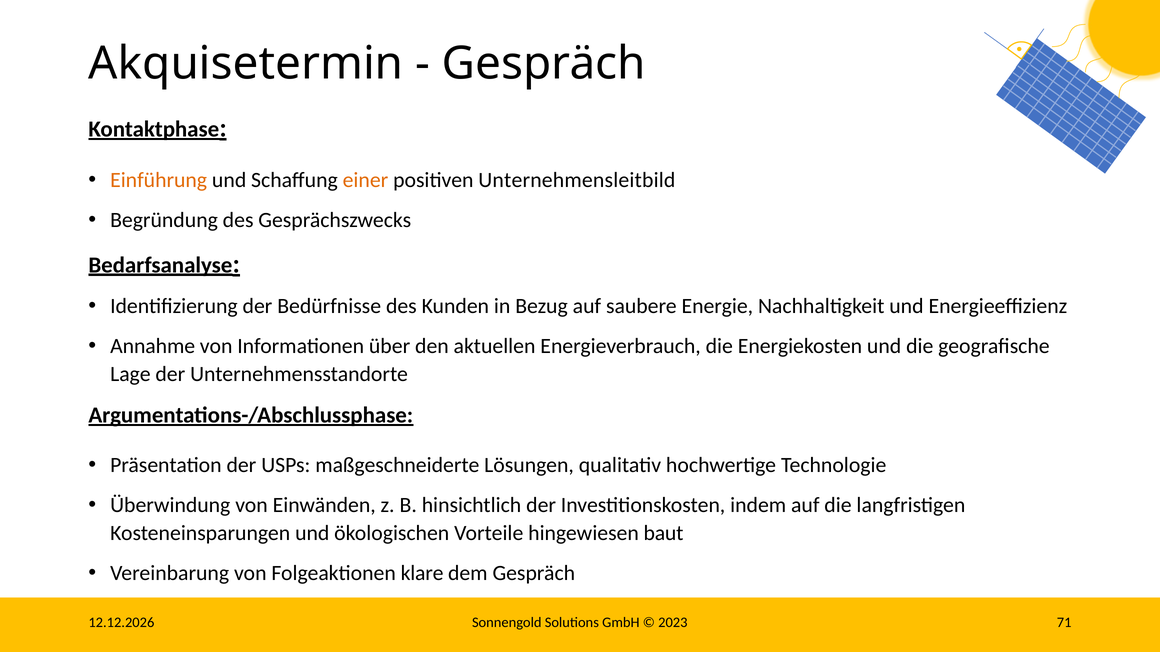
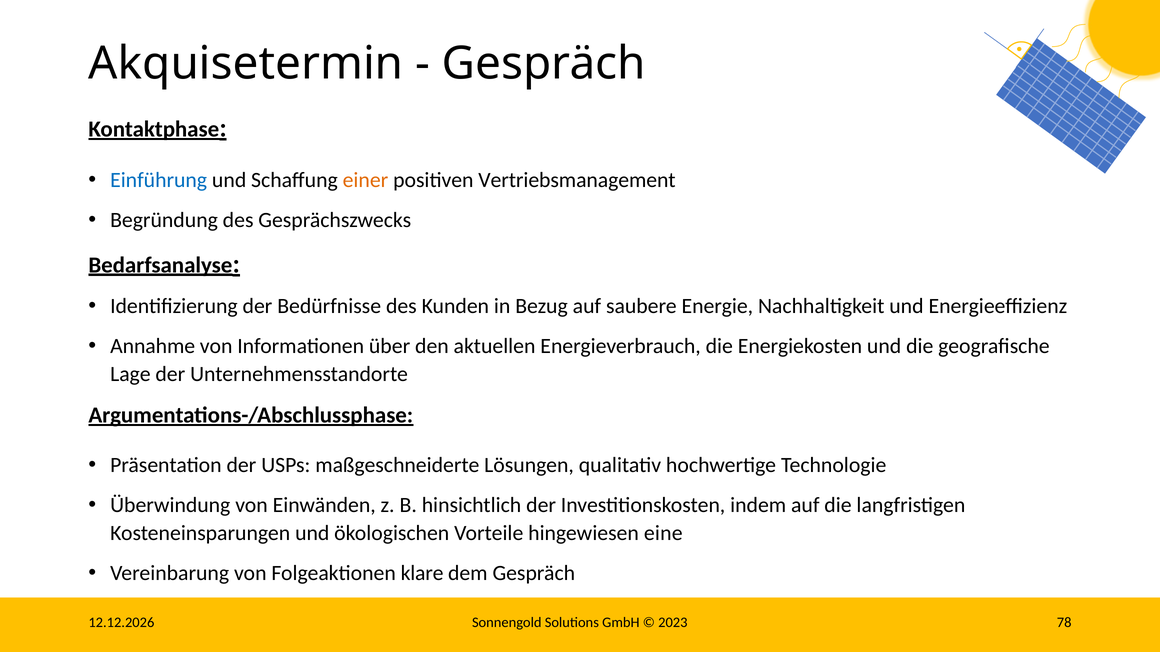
Einführung colour: orange -> blue
Unternehmensleitbild: Unternehmensleitbild -> Vertriebsmanagement
baut: baut -> eine
71: 71 -> 78
